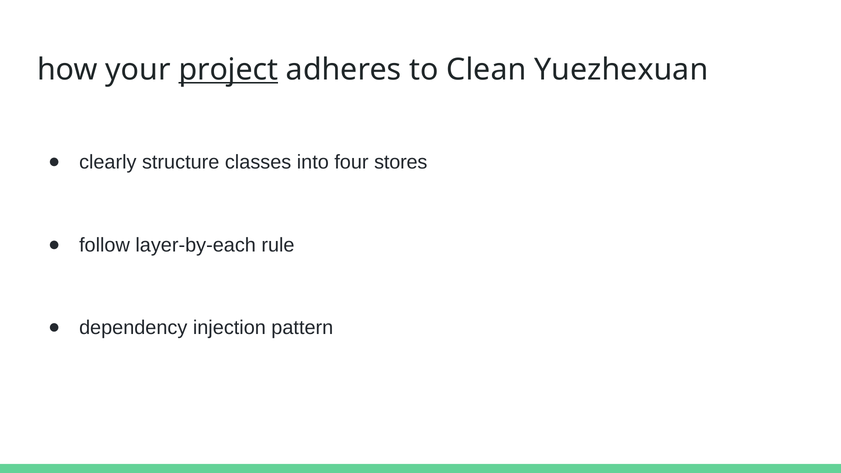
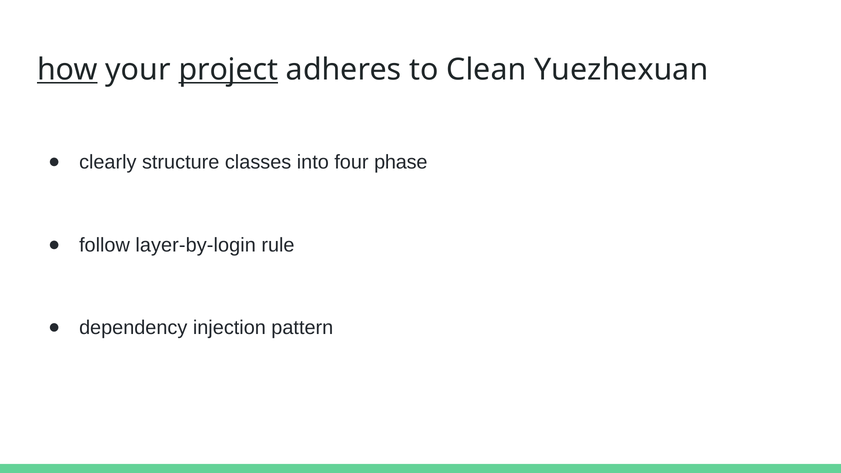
how underline: none -> present
stores: stores -> phase
layer-by-each: layer-by-each -> layer-by-login
